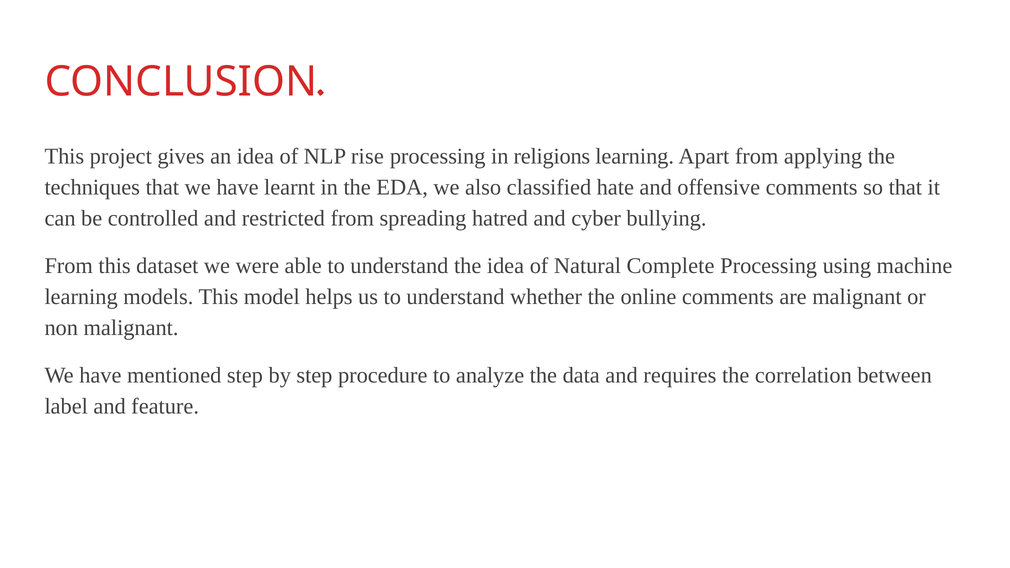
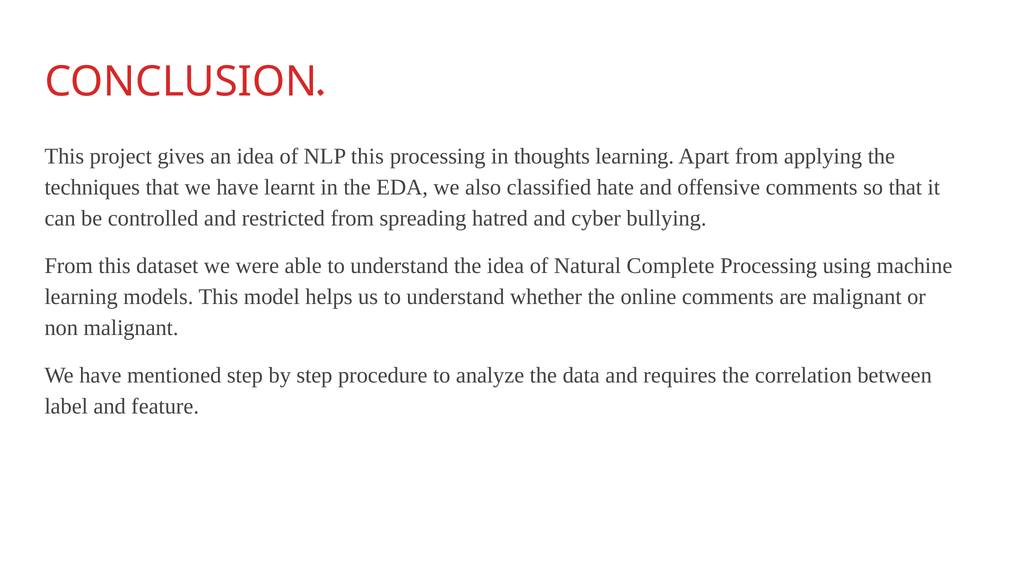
NLP rise: rise -> this
religions: religions -> thoughts
